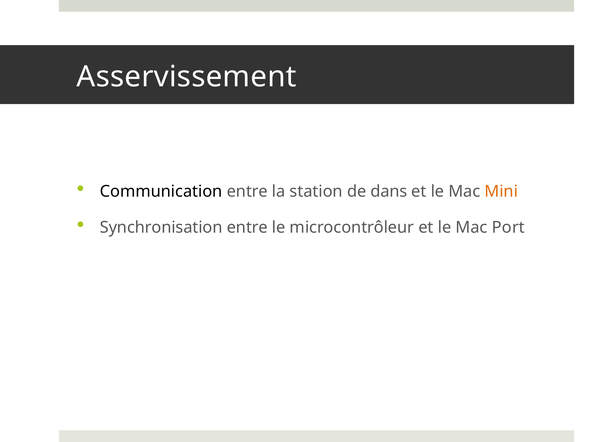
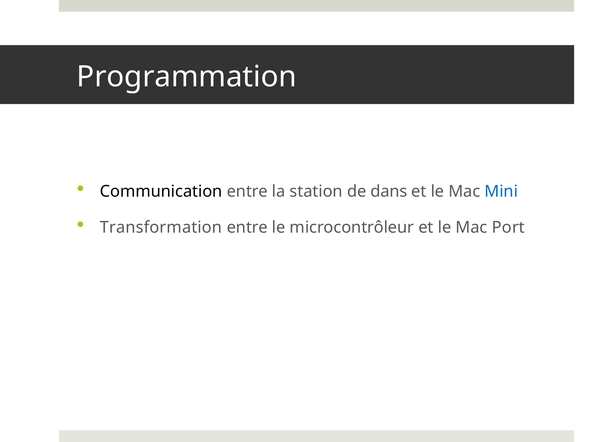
Asservissement: Asservissement -> Programmation
Mini colour: orange -> blue
Synchronisation: Synchronisation -> Transformation
